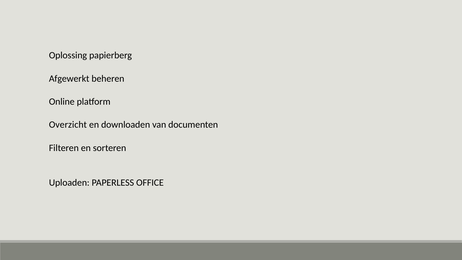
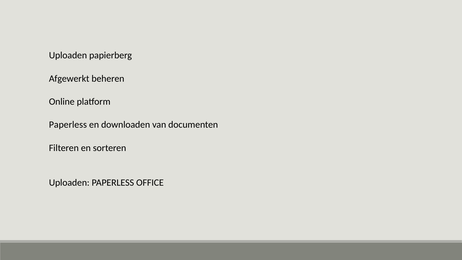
Oplossing at (68, 55): Oplossing -> Uploaden
Overzicht at (68, 125): Overzicht -> Paperless
